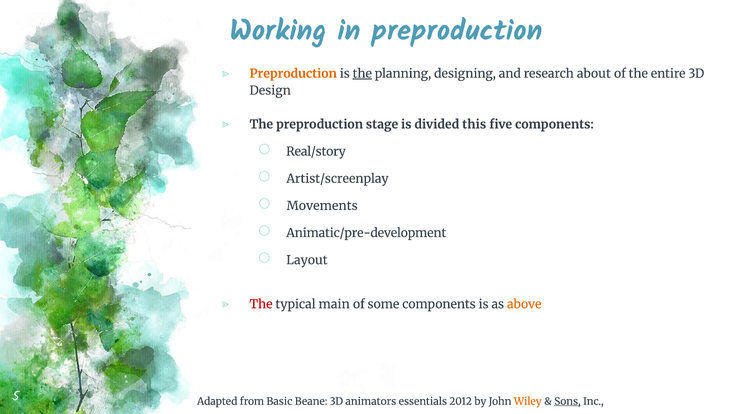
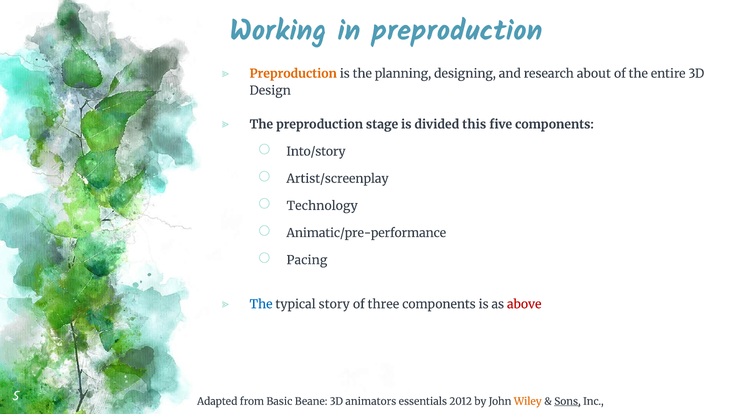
the at (362, 74) underline: present -> none
Real/story: Real/story -> Into/story
Movements: Movements -> Technology
Animatic/pre-development: Animatic/pre-development -> Animatic/pre-performance
Layout: Layout -> Pacing
The at (261, 304) colour: red -> blue
main: main -> story
some: some -> three
above colour: orange -> red
